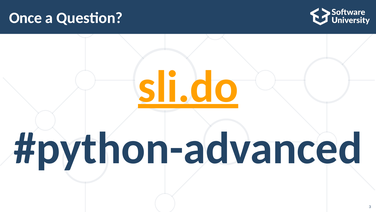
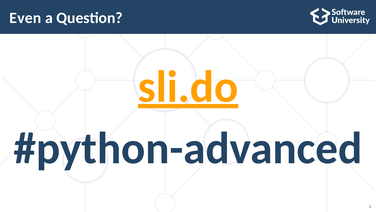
Once: Once -> Even
